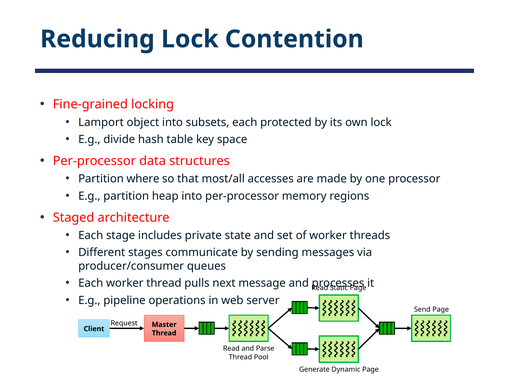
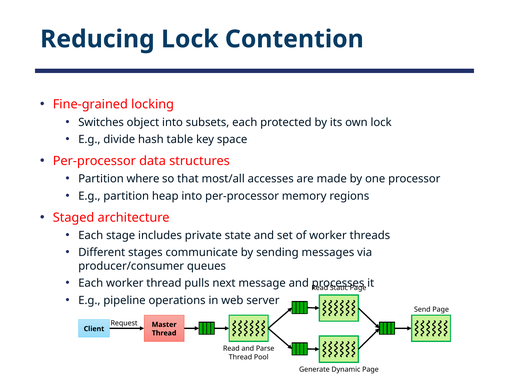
Lamport: Lamport -> Switches
